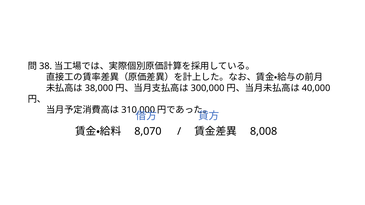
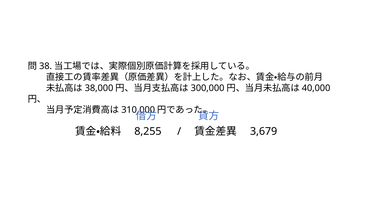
8,070: 8,070 -> 8,255
8,008: 8,008 -> 3,679
